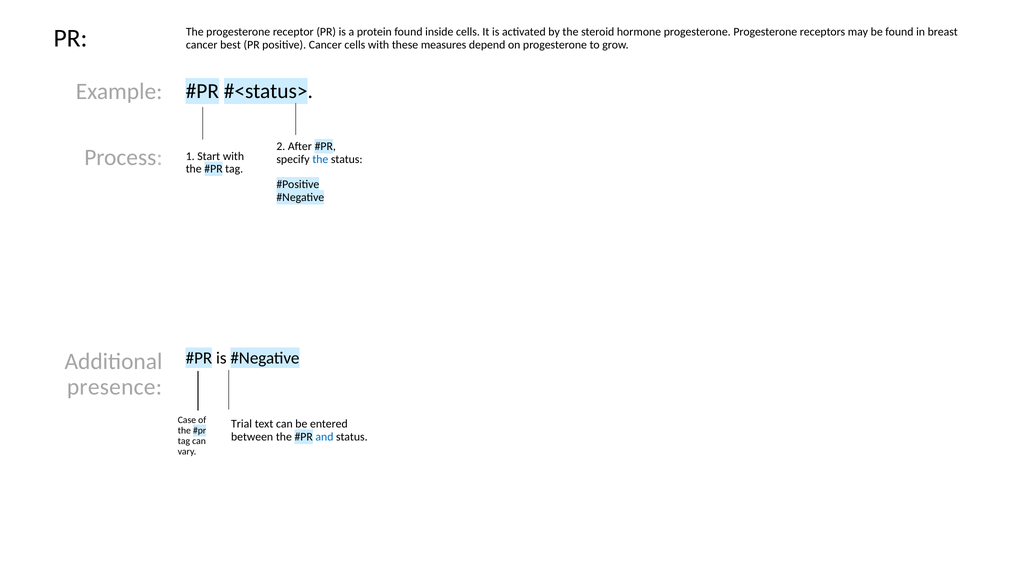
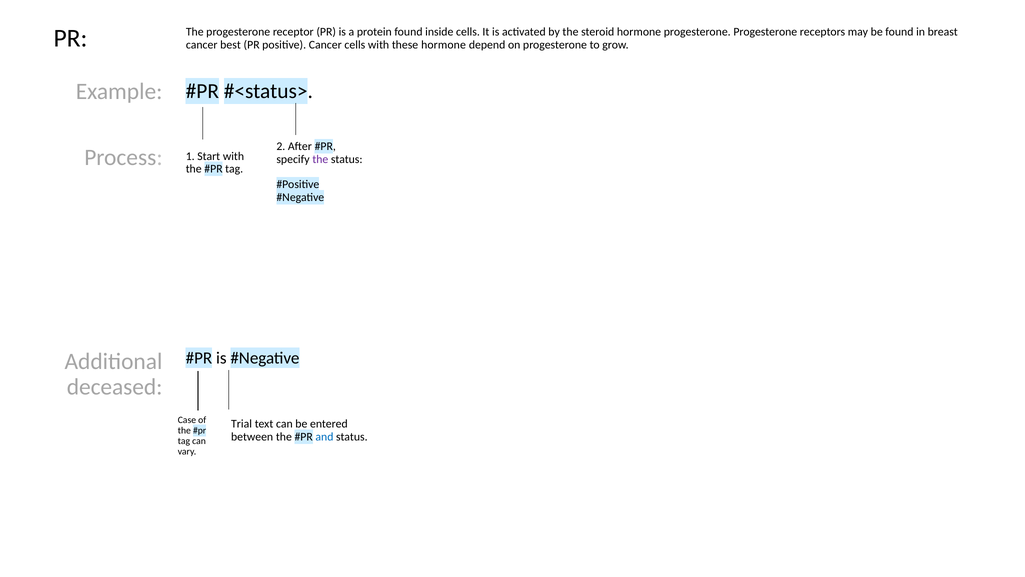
these measures: measures -> hormone
the at (320, 159) colour: blue -> purple
presence: presence -> deceased
